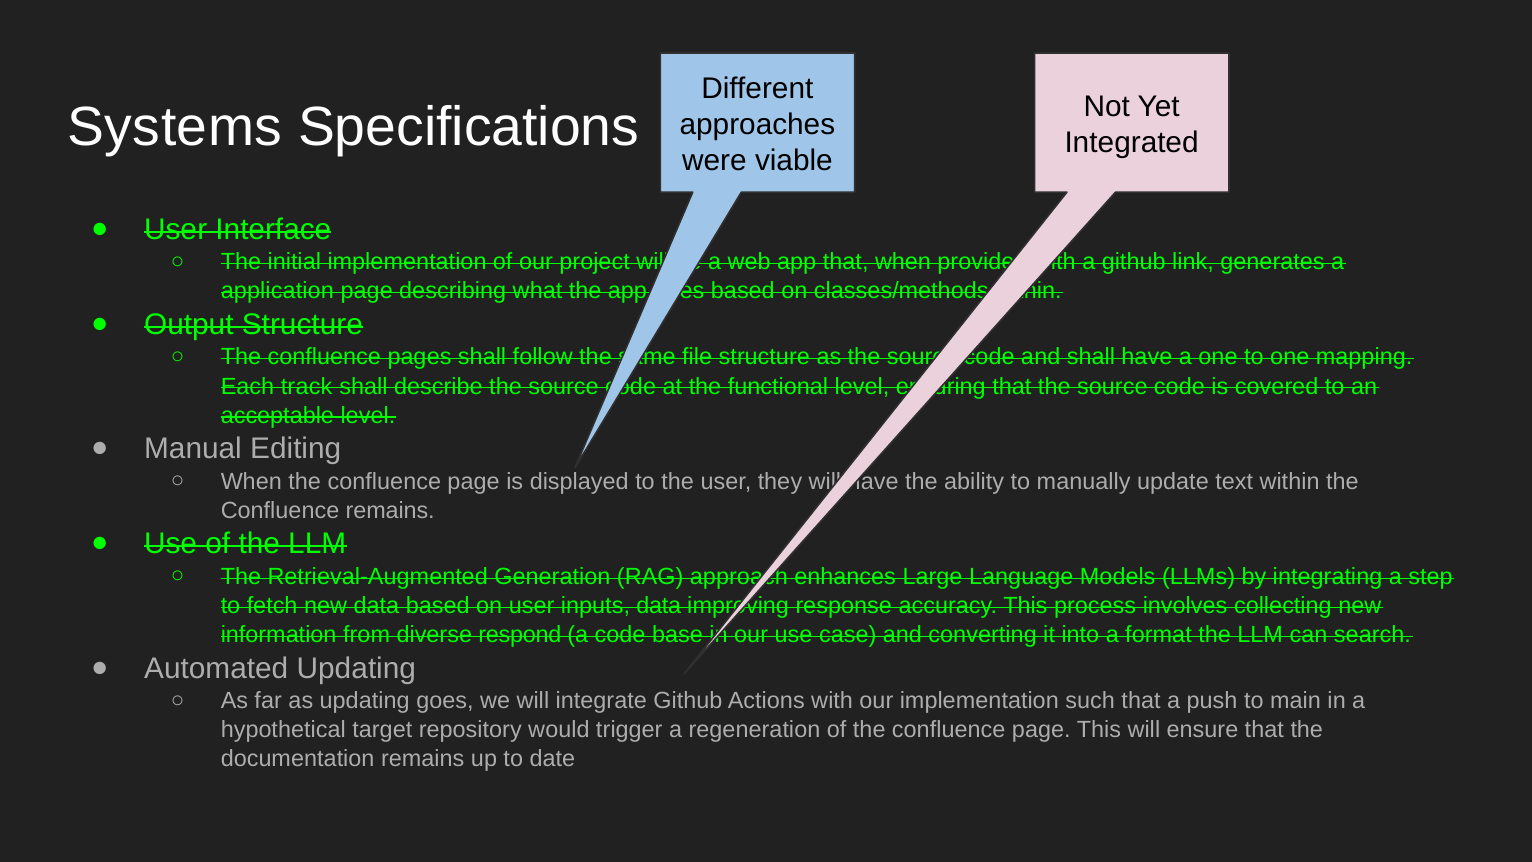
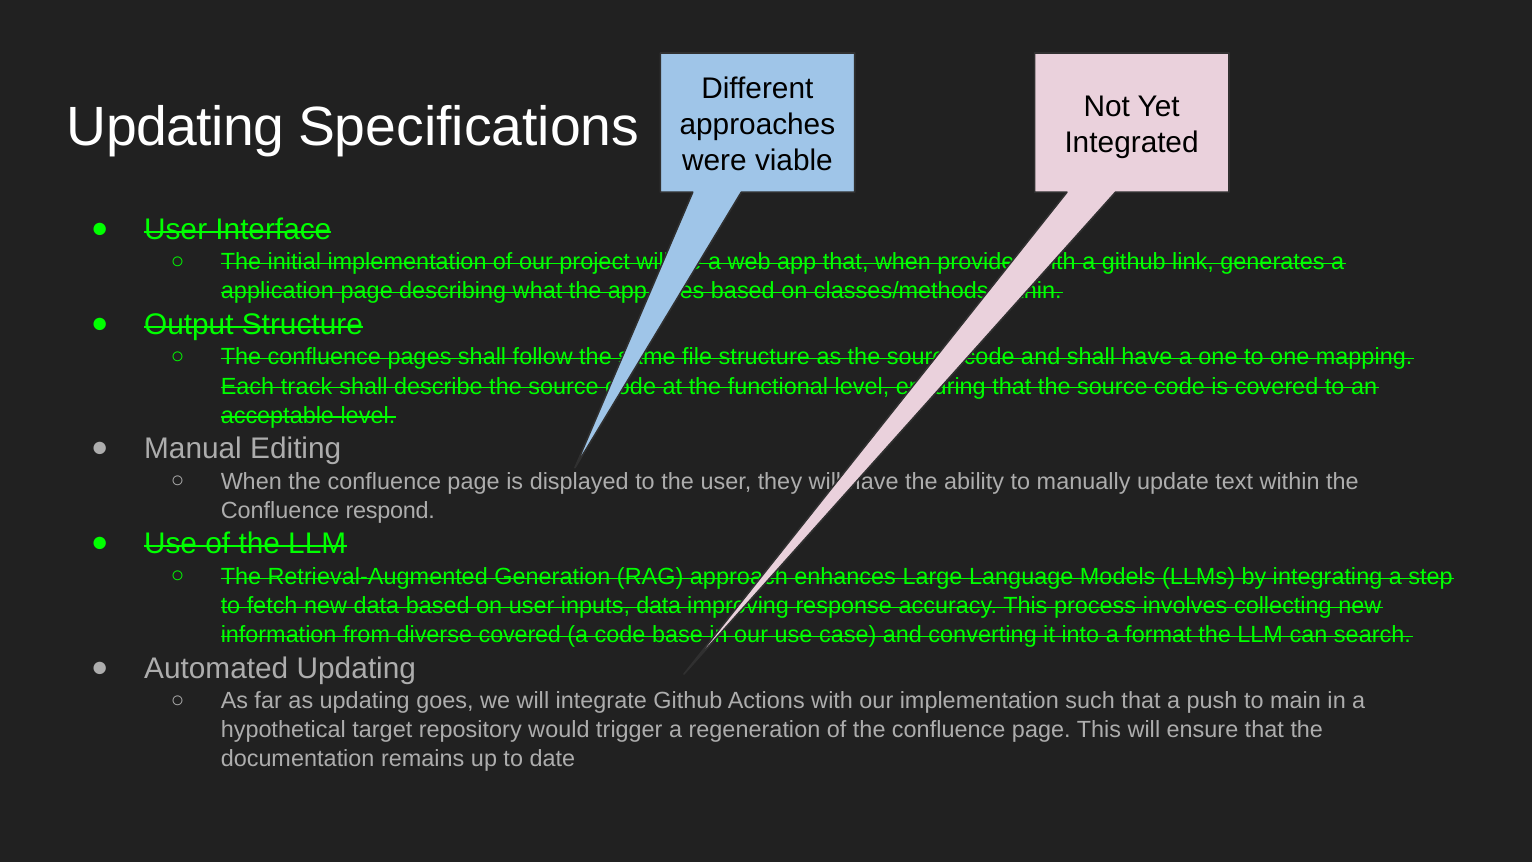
Systems at (175, 127): Systems -> Updating
Confluence remains: remains -> respond
diverse respond: respond -> covered
